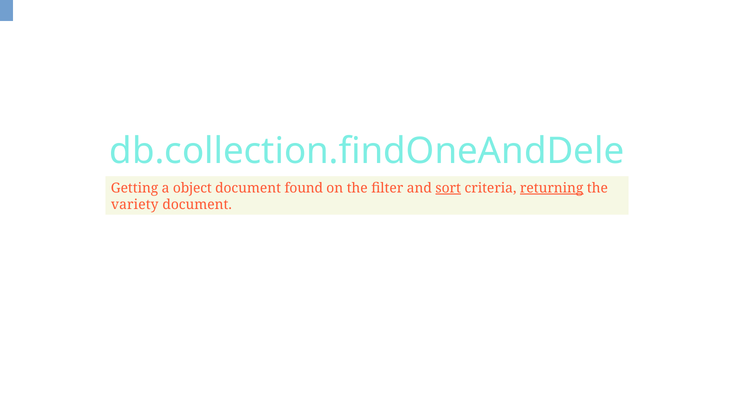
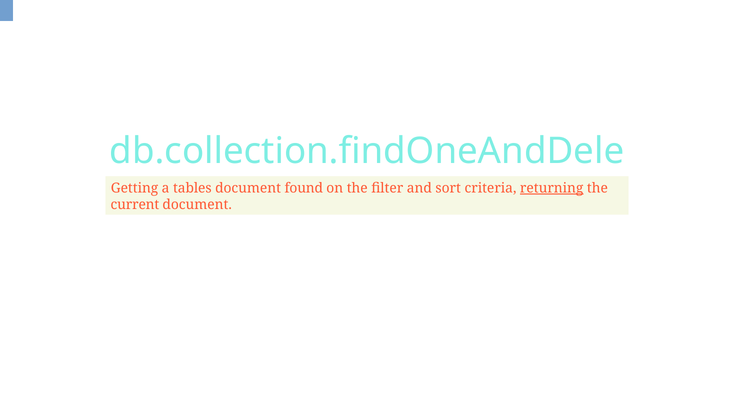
object: object -> tables
sort underline: present -> none
variety: variety -> current
